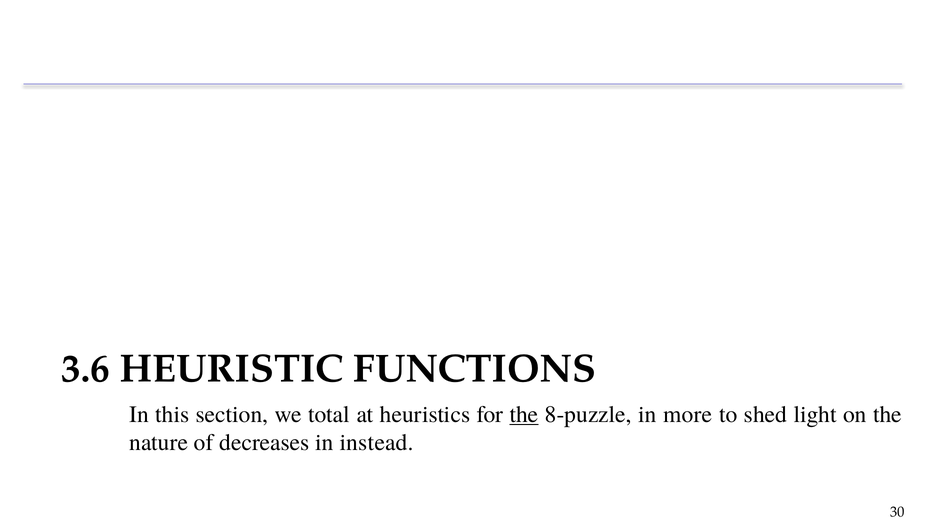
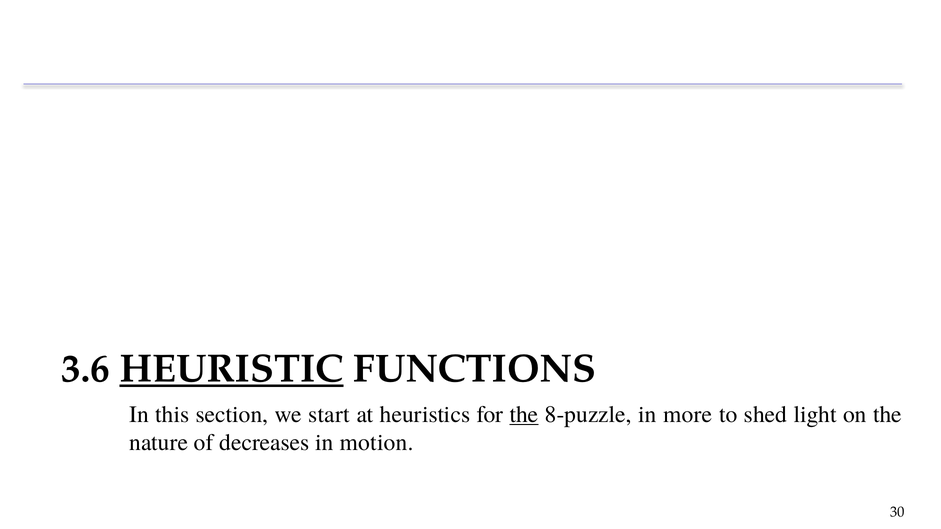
HEURISTIC underline: none -> present
total: total -> start
instead: instead -> motion
